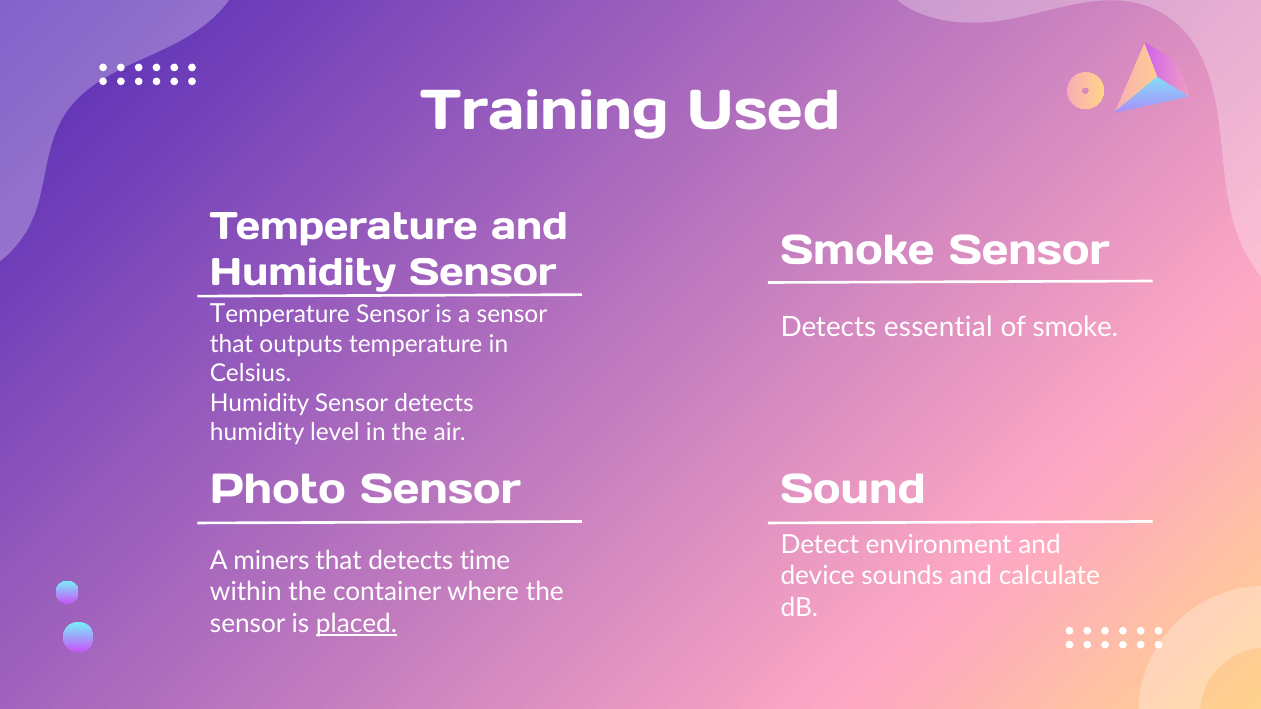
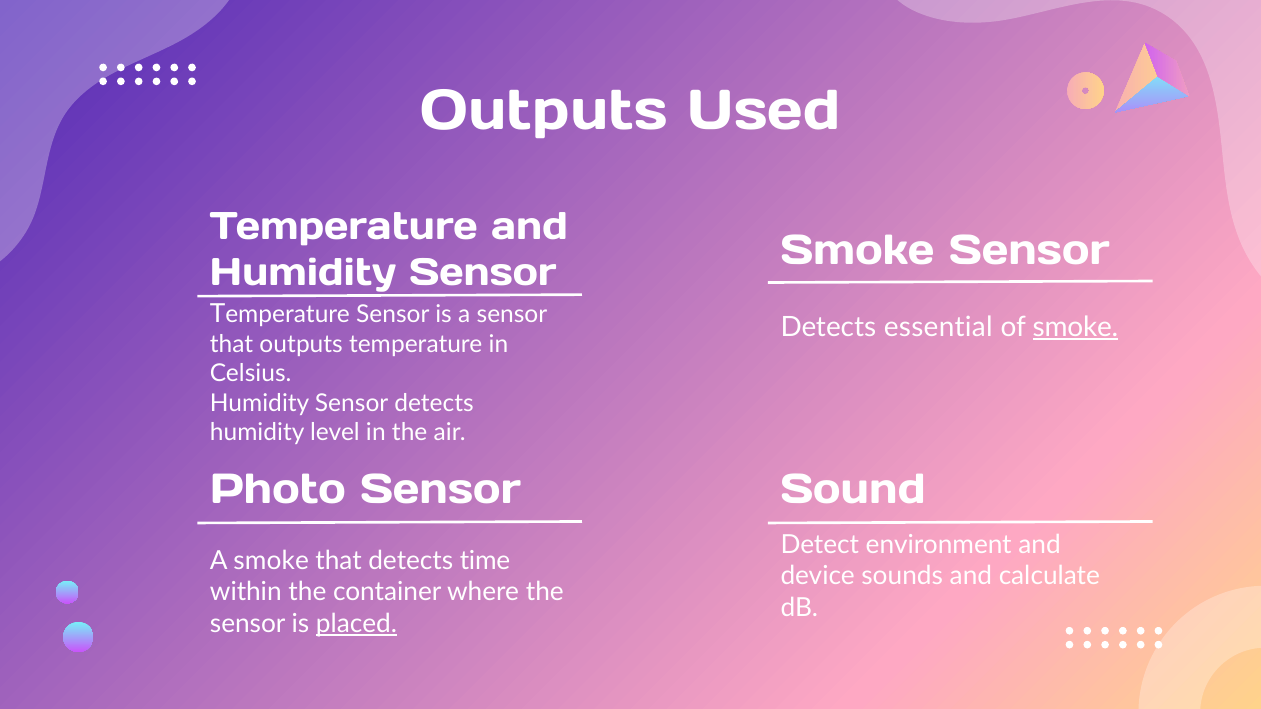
Training at (545, 111): Training -> Outputs
smoke at (1075, 327) underline: none -> present
A miners: miners -> smoke
